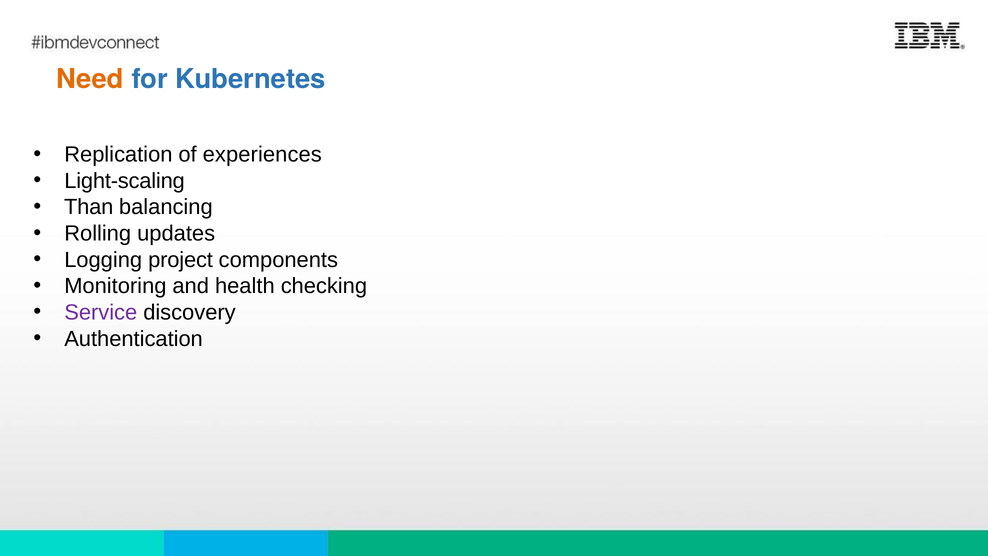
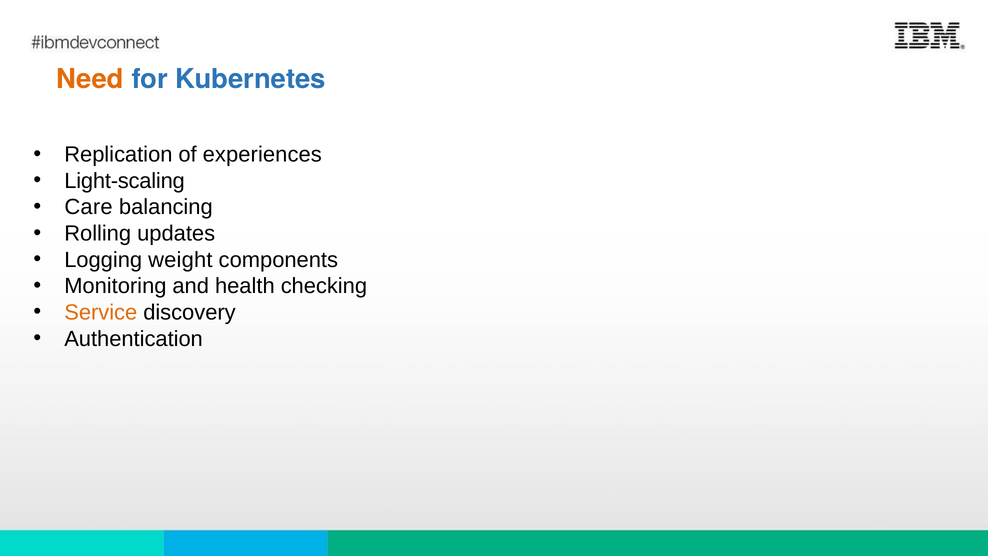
Than: Than -> Care
project: project -> weight
Service colour: purple -> orange
